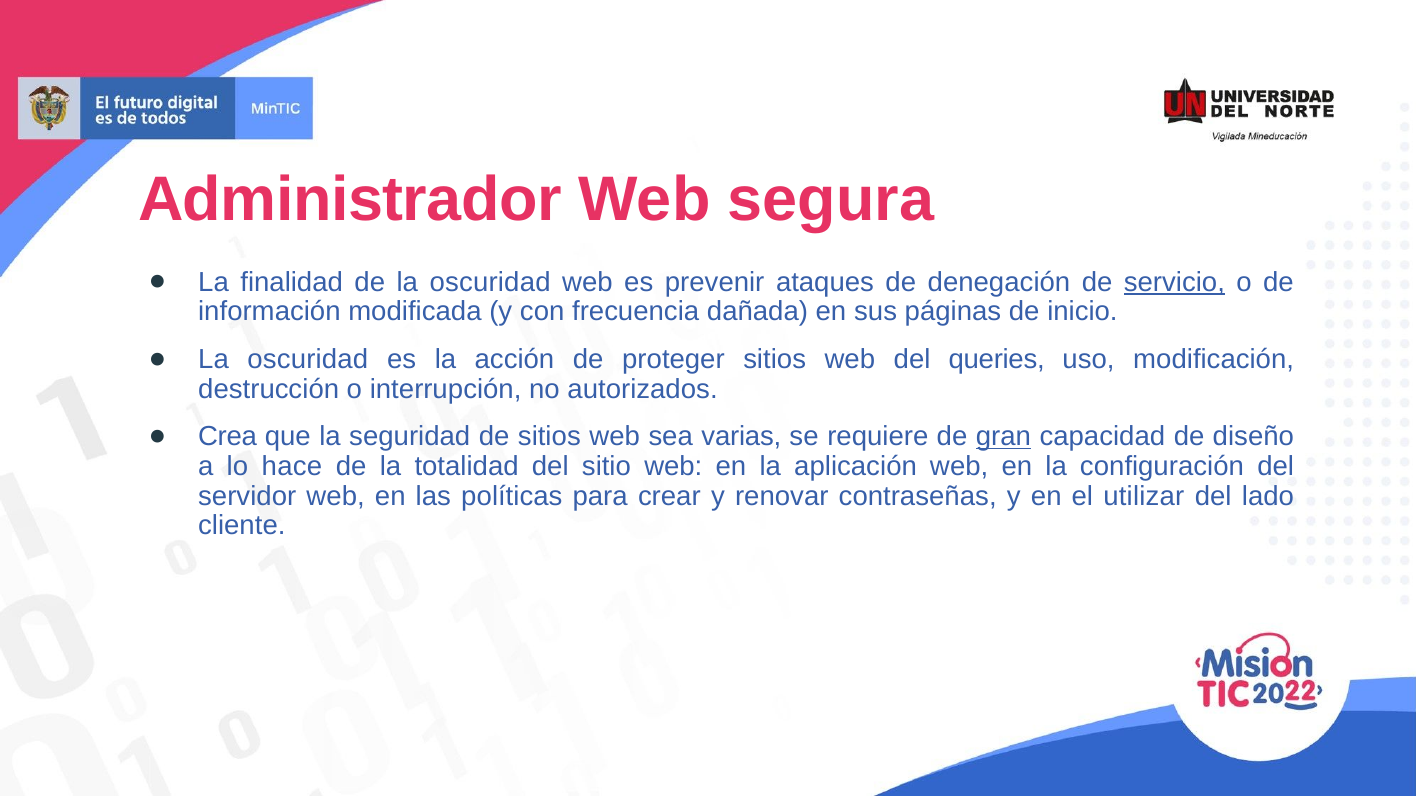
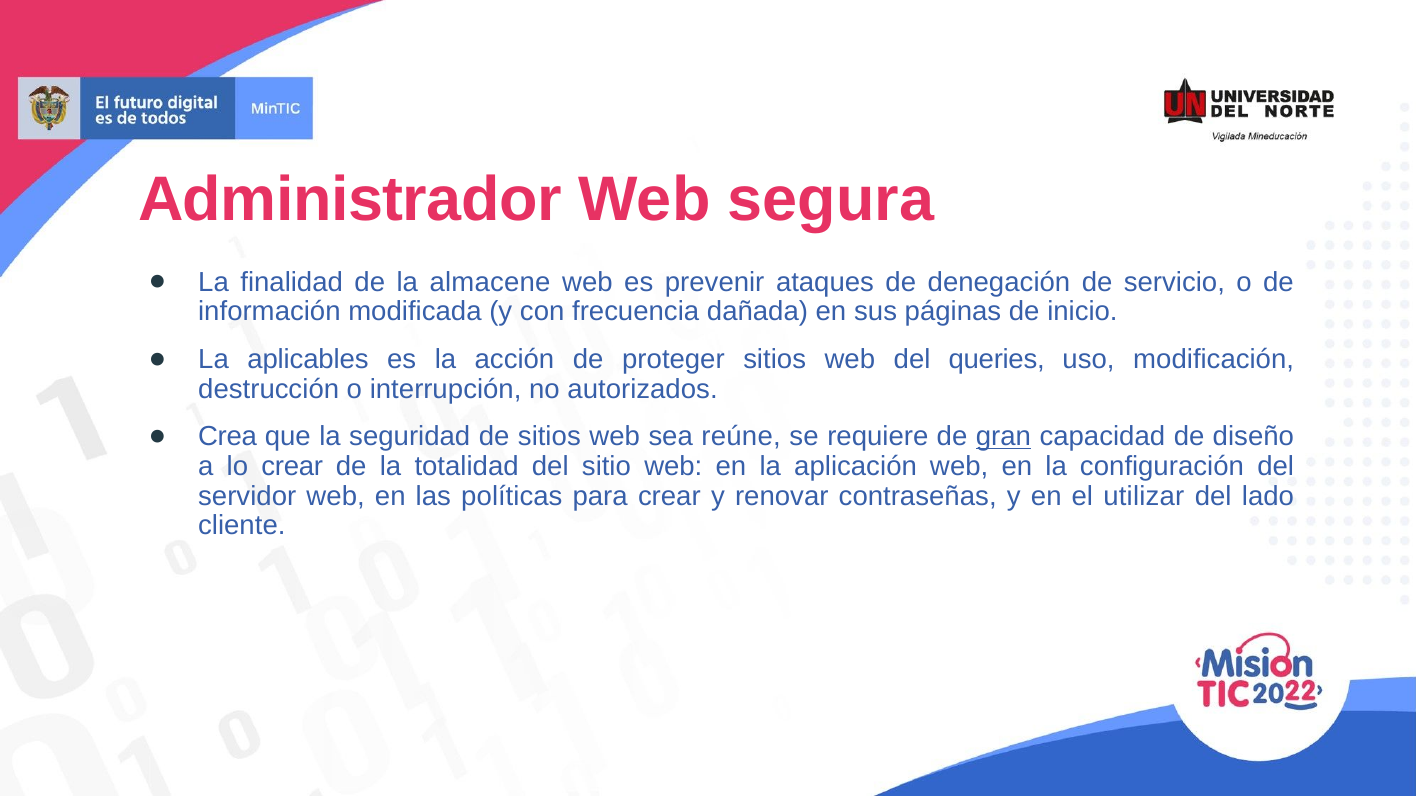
de la oscuridad: oscuridad -> almacene
servicio underline: present -> none
oscuridad at (308, 360): oscuridad -> aplicables
varias: varias -> reúne
lo hace: hace -> crear
